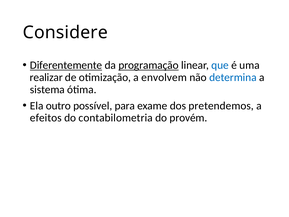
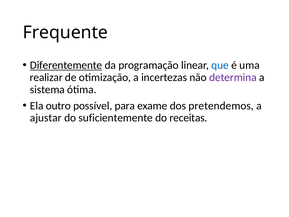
Considere: Considere -> Frequente
programação underline: present -> none
envolvem: envolvem -> incertezas
determina colour: blue -> purple
efeitos: efeitos -> ajustar
contabilometria: contabilometria -> suficientemente
provém: provém -> receitas
